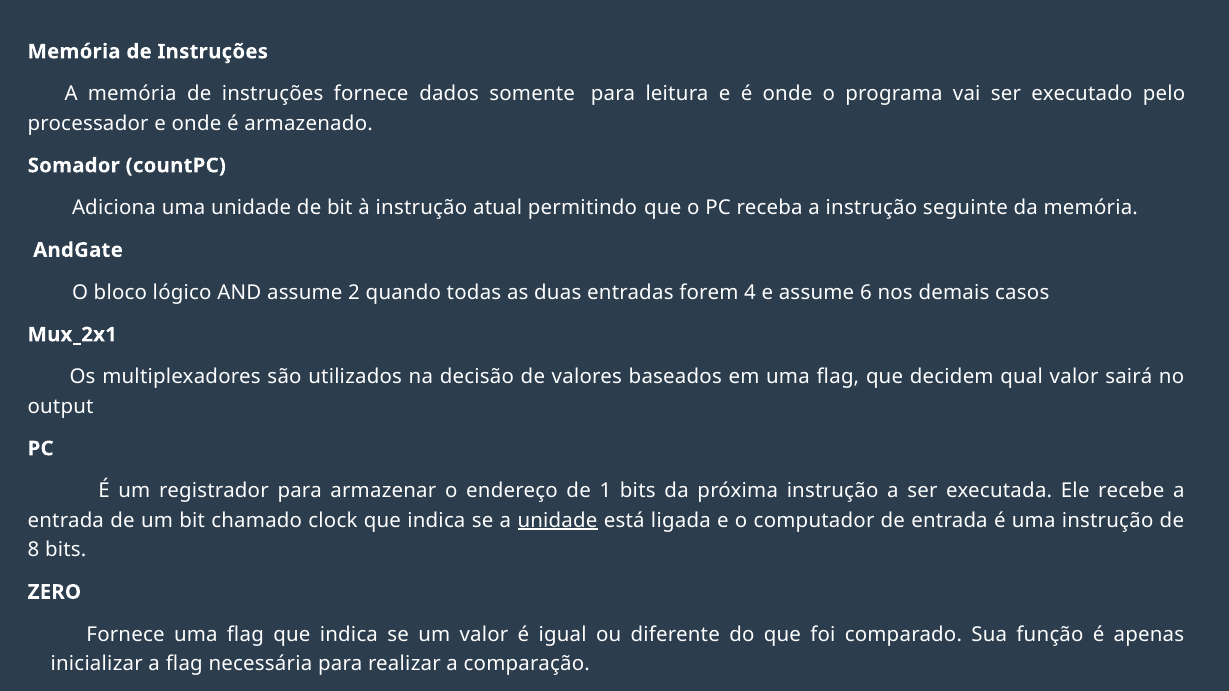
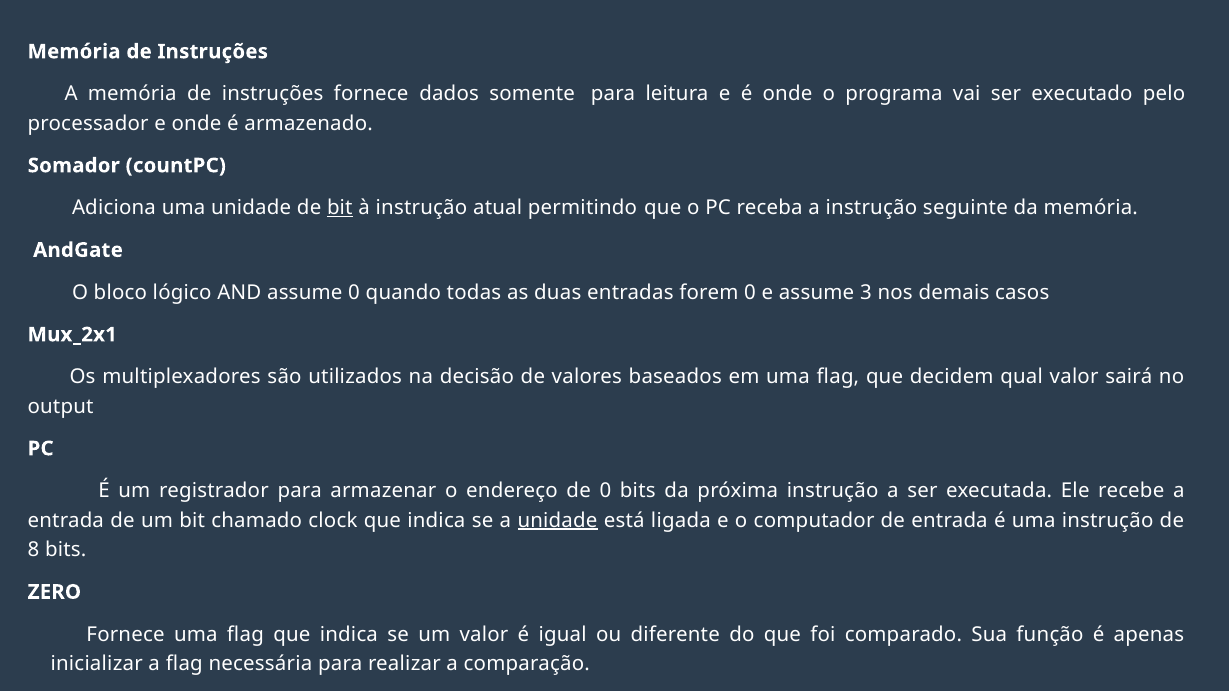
bit at (340, 208) underline: none -> present
assume 2: 2 -> 0
forem 4: 4 -> 0
6: 6 -> 3
de 1: 1 -> 0
